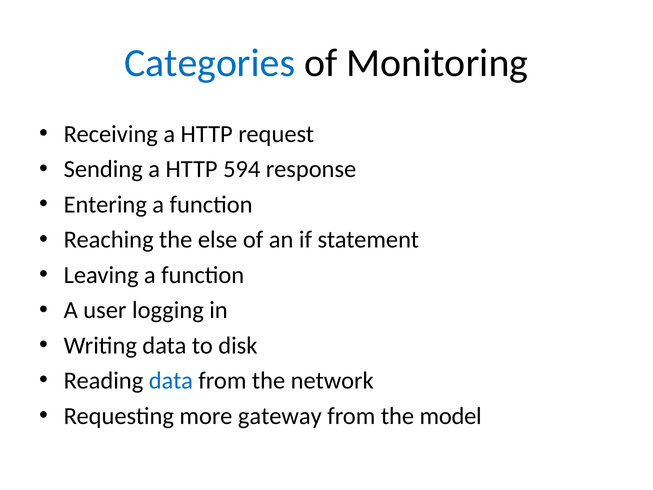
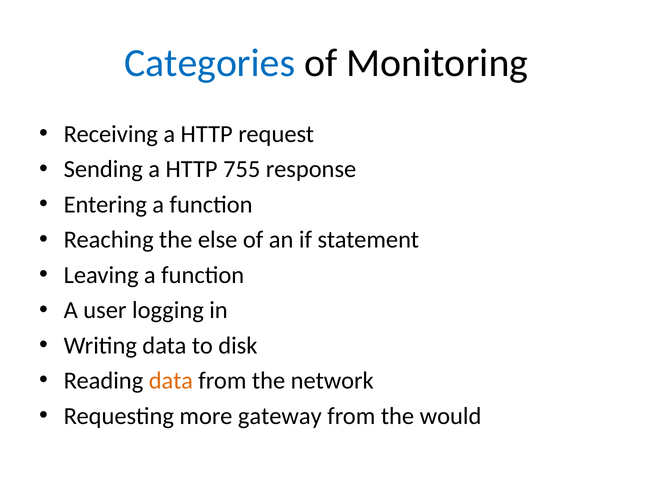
594: 594 -> 755
data at (171, 381) colour: blue -> orange
model: model -> would
